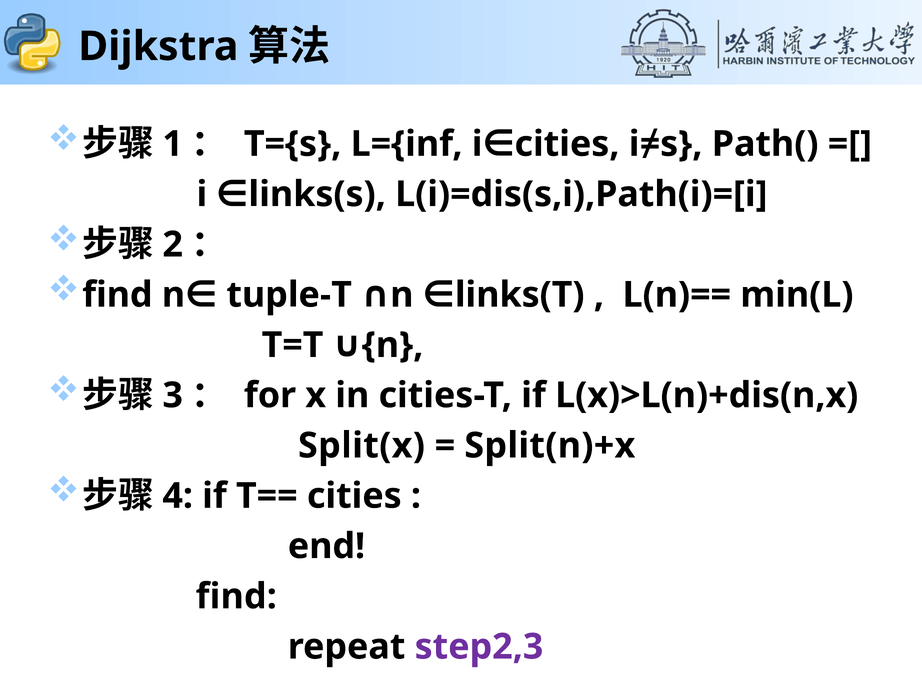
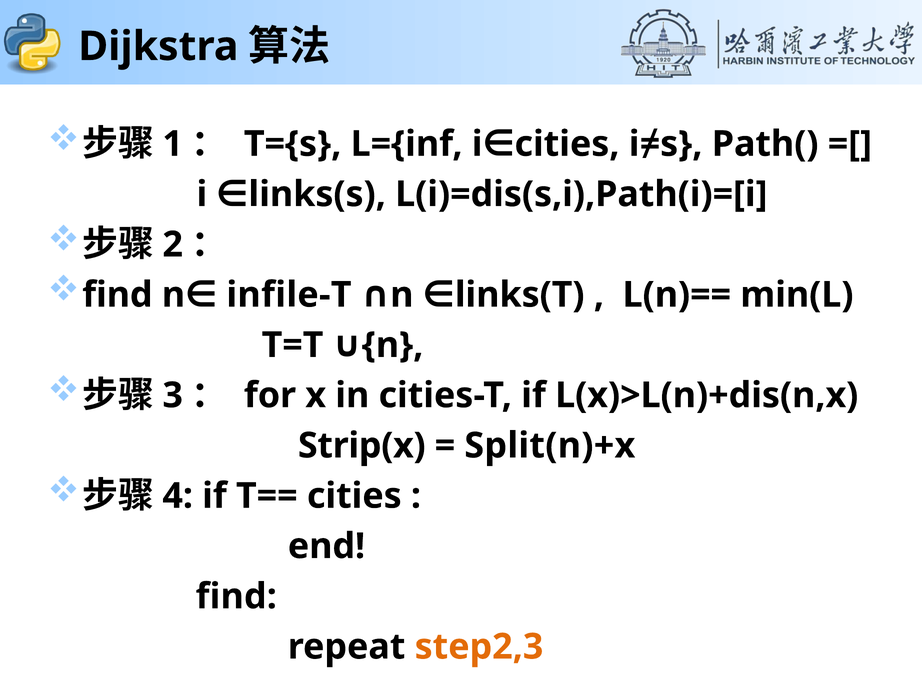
tuple-T: tuple-T -> infile-T
Split(x: Split(x -> Strip(x
step2,3 colour: purple -> orange
